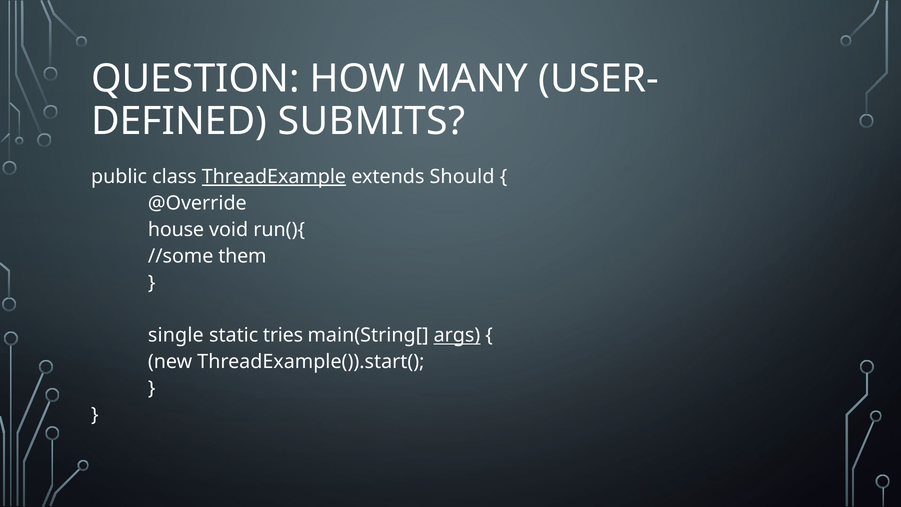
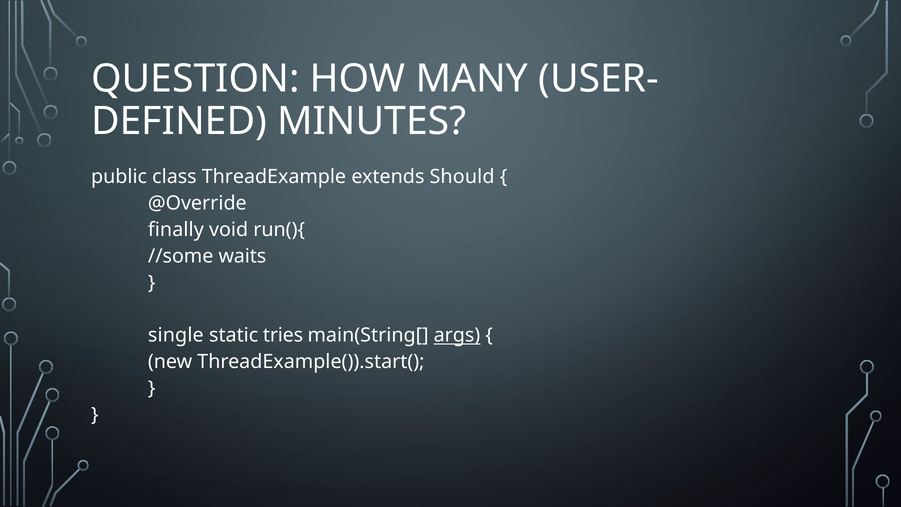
SUBMITS: SUBMITS -> MINUTES
ThreadExample underline: present -> none
house: house -> finally
them: them -> waits
